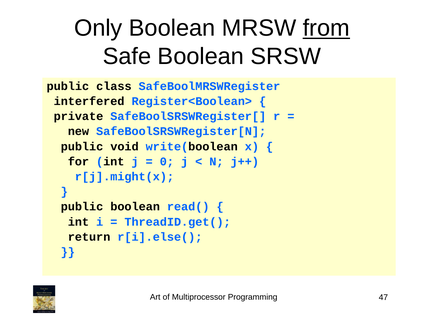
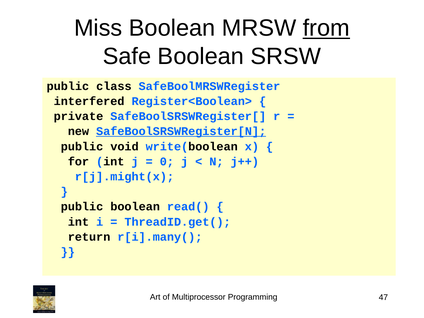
Only: Only -> Miss
SafeBoolSRSWRegister[N underline: none -> present
r[i].else(: r[i].else( -> r[i].many(
